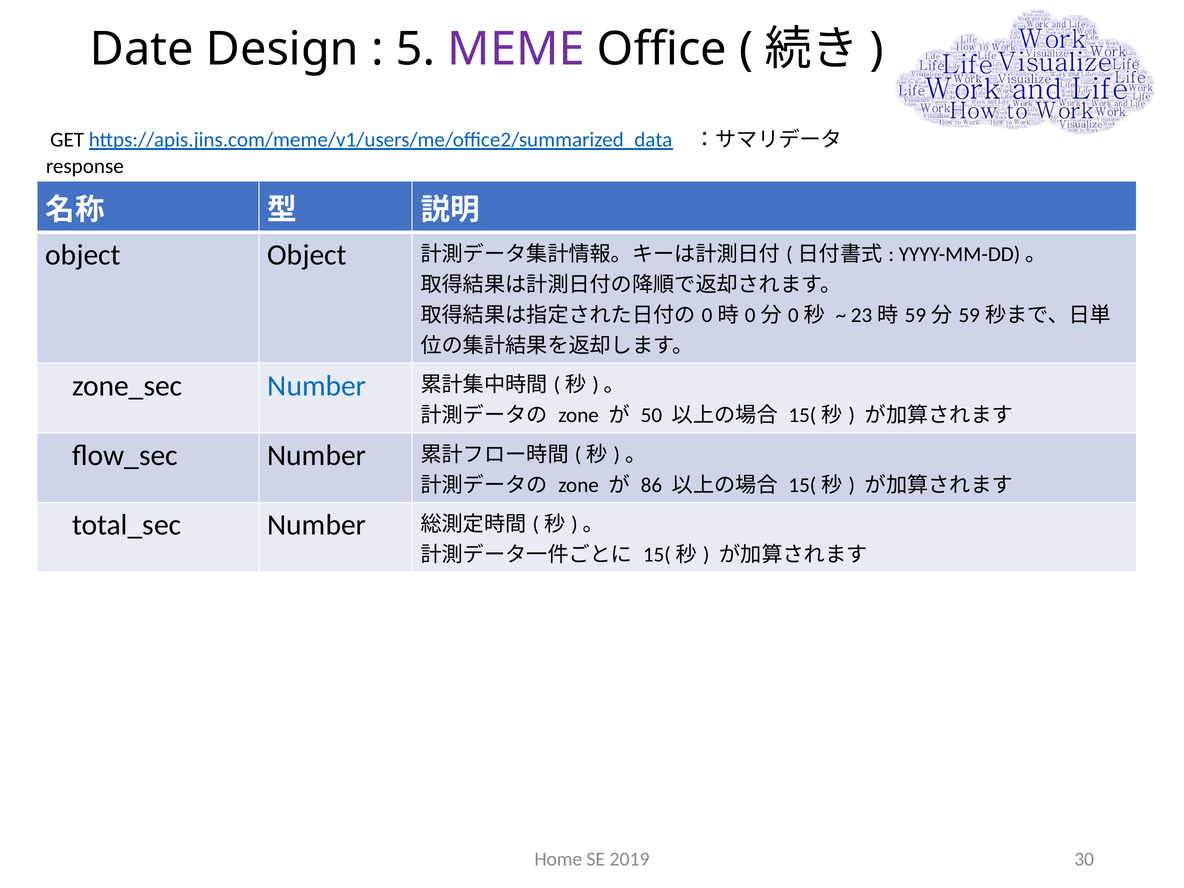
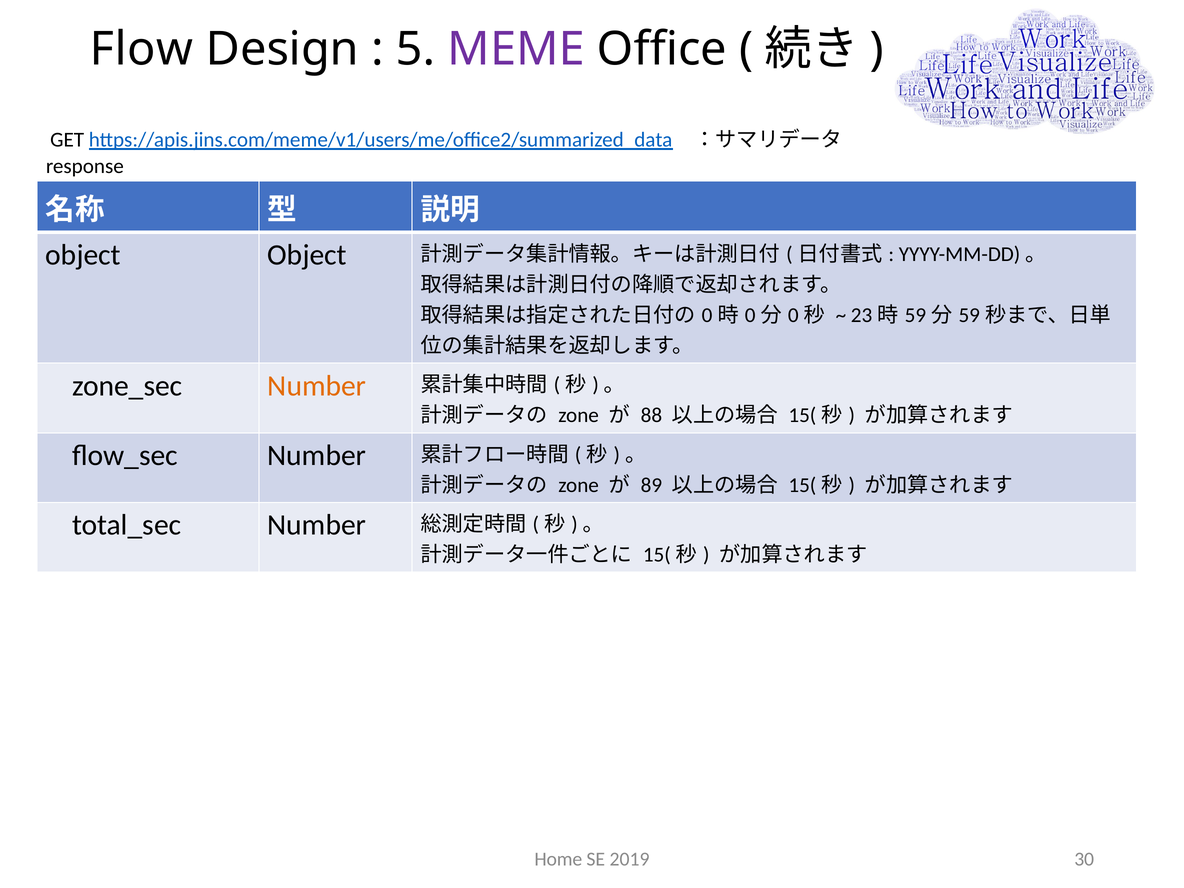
Date: Date -> Flow
Number at (317, 386) colour: blue -> orange
50: 50 -> 88
86: 86 -> 89
